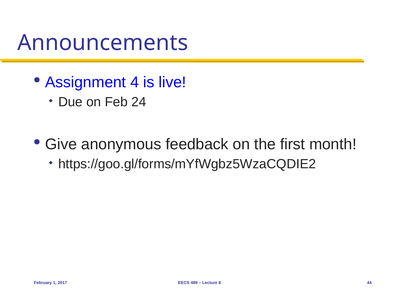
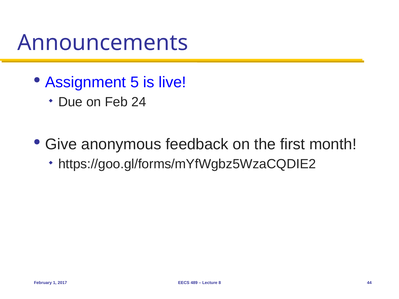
4: 4 -> 5
